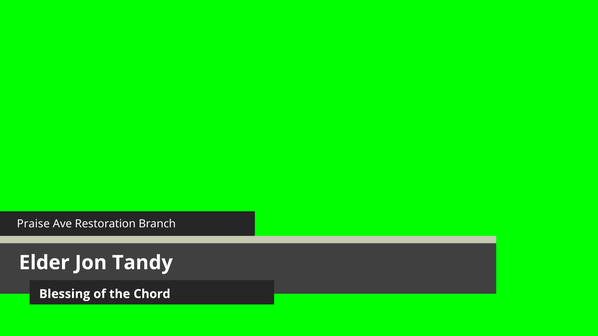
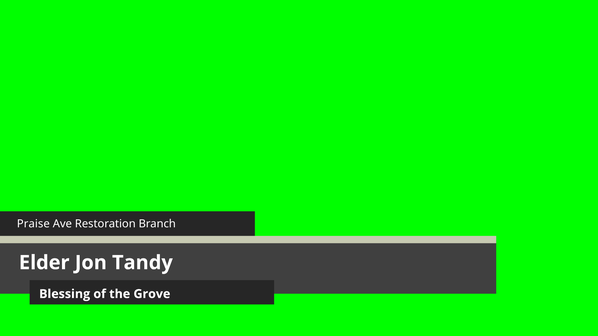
Chord: Chord -> Grove
